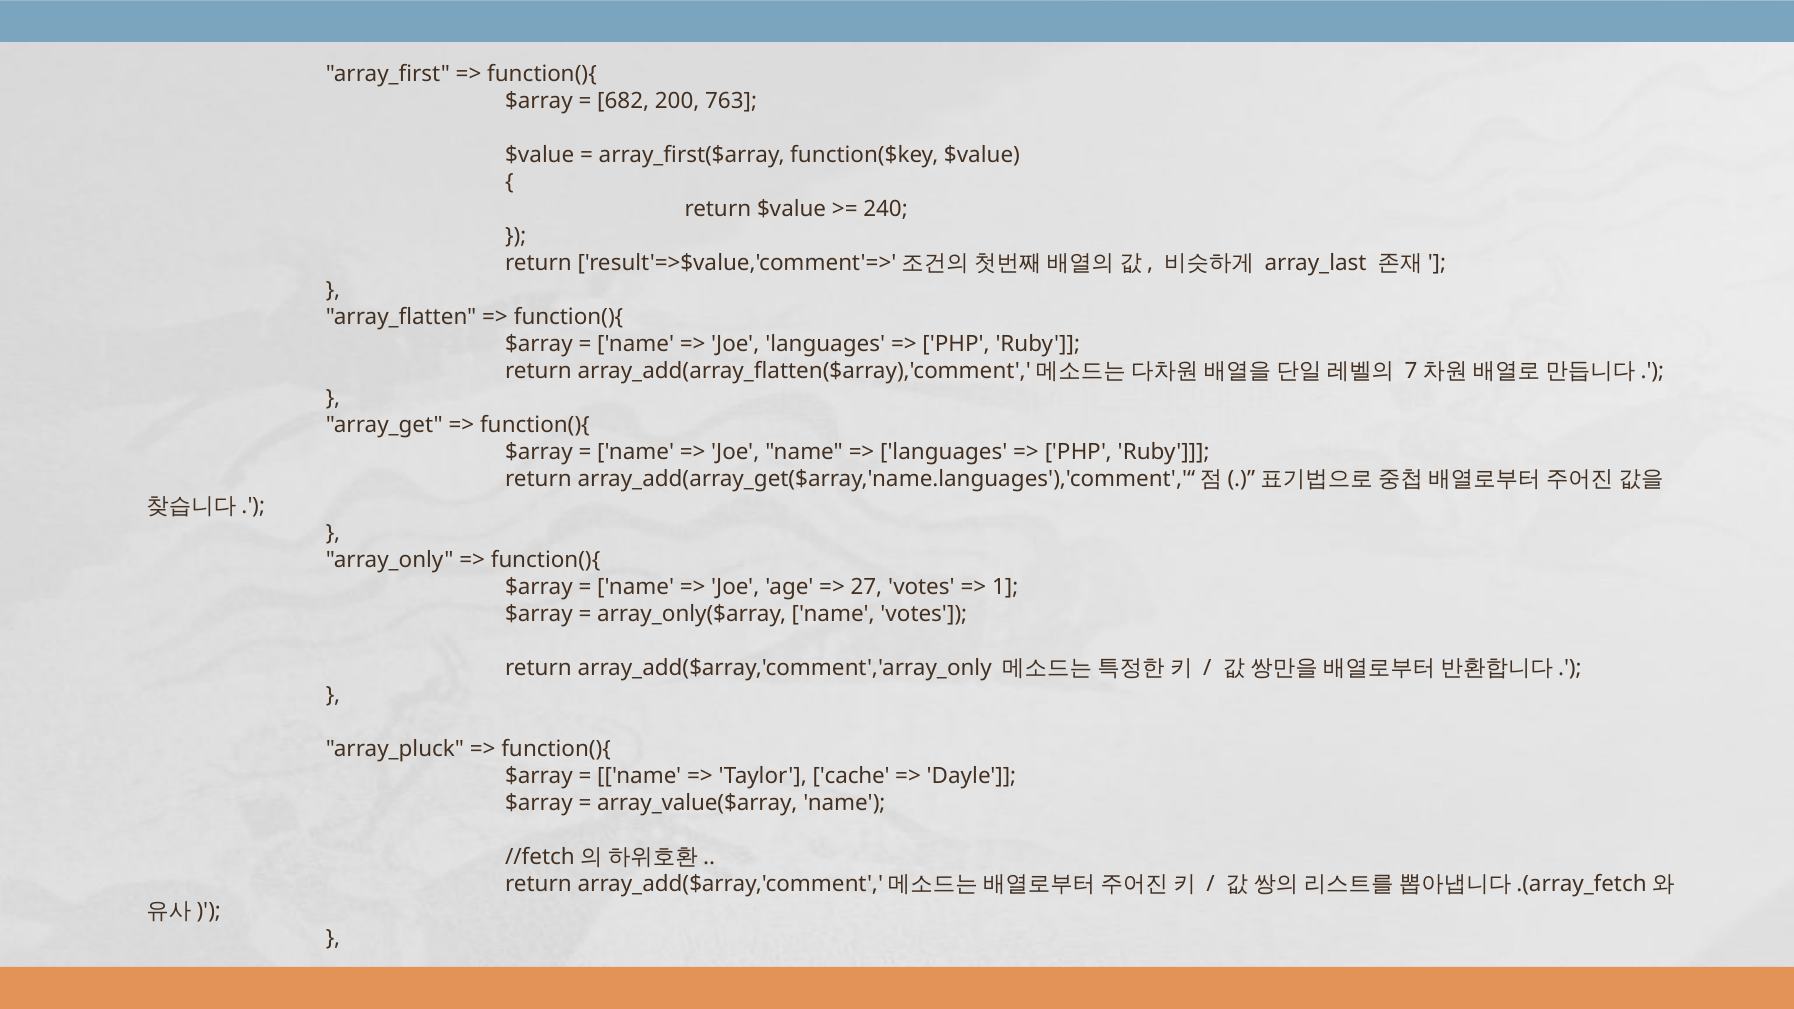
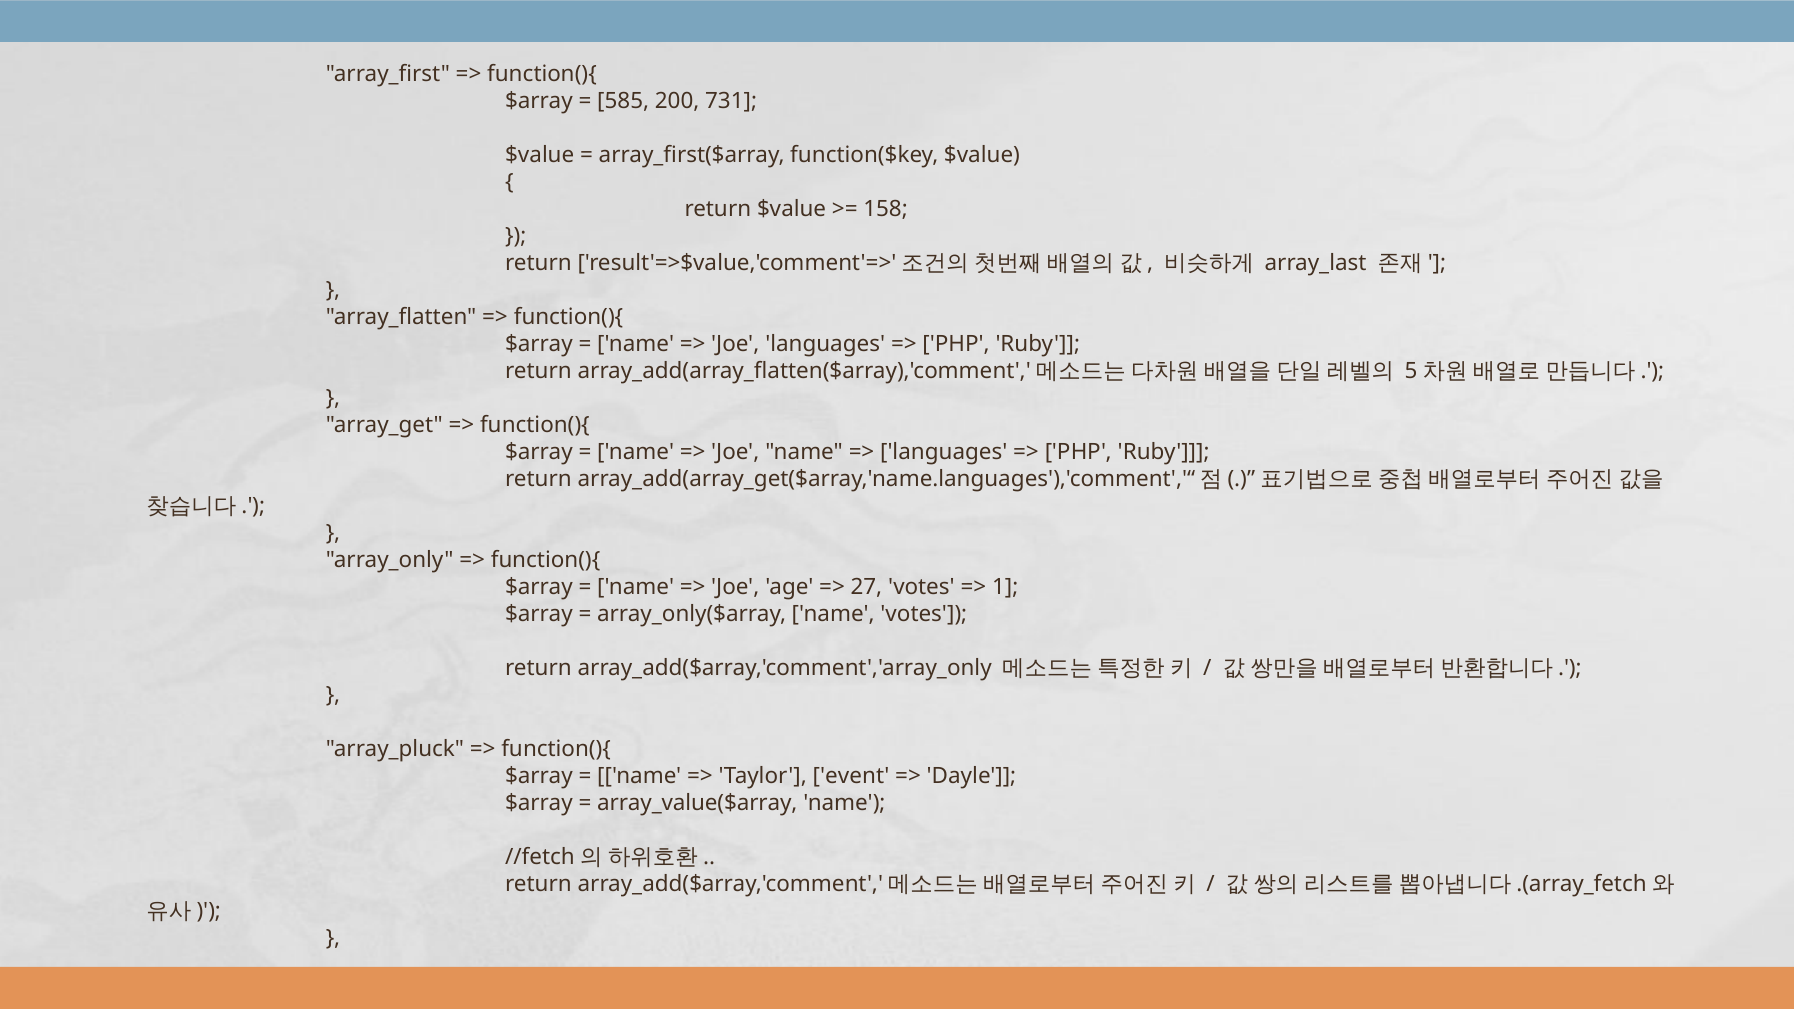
682: 682 -> 585
763: 763 -> 731
240: 240 -> 158
7: 7 -> 5
cache: cache -> event
